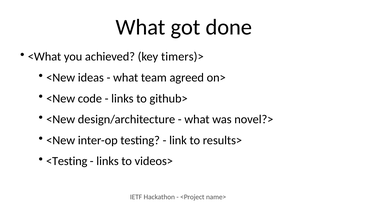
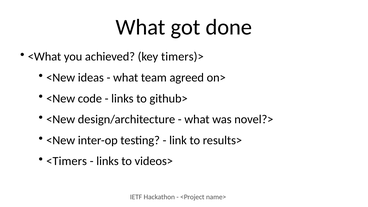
<Testing: <Testing -> <Timers
